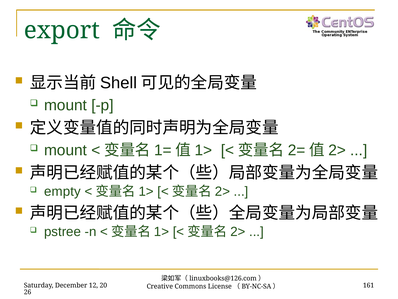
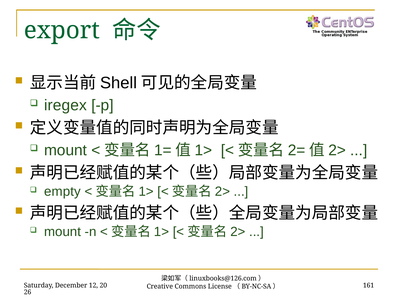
mount at (66, 105): mount -> iregex
pstree at (63, 231): pstree -> mount
